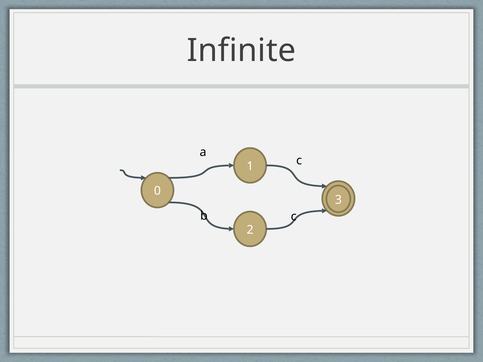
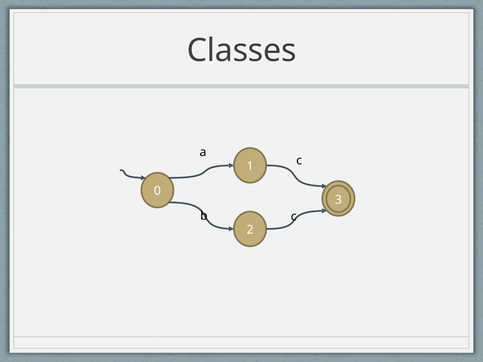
Infinite: Infinite -> Classes
